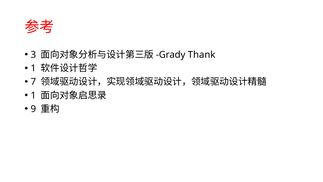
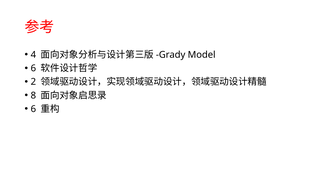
3: 3 -> 4
Thank: Thank -> Model
1 at (33, 68): 1 -> 6
7: 7 -> 2
1 at (33, 95): 1 -> 8
9 at (33, 109): 9 -> 6
